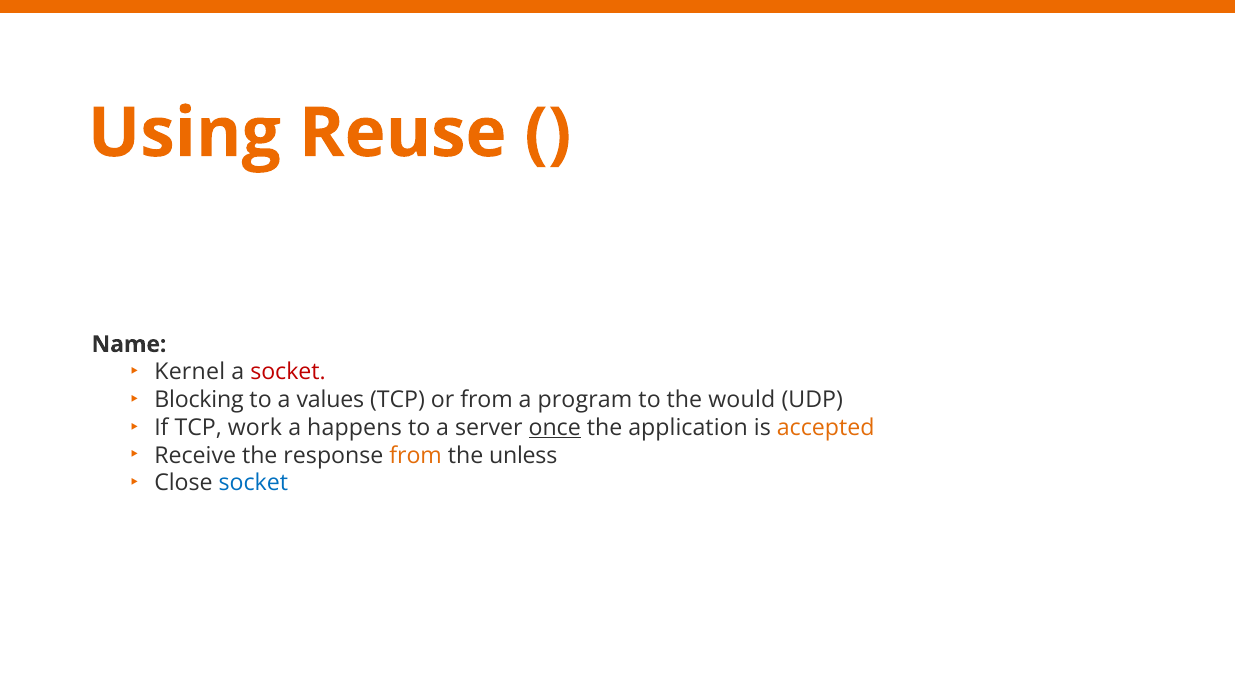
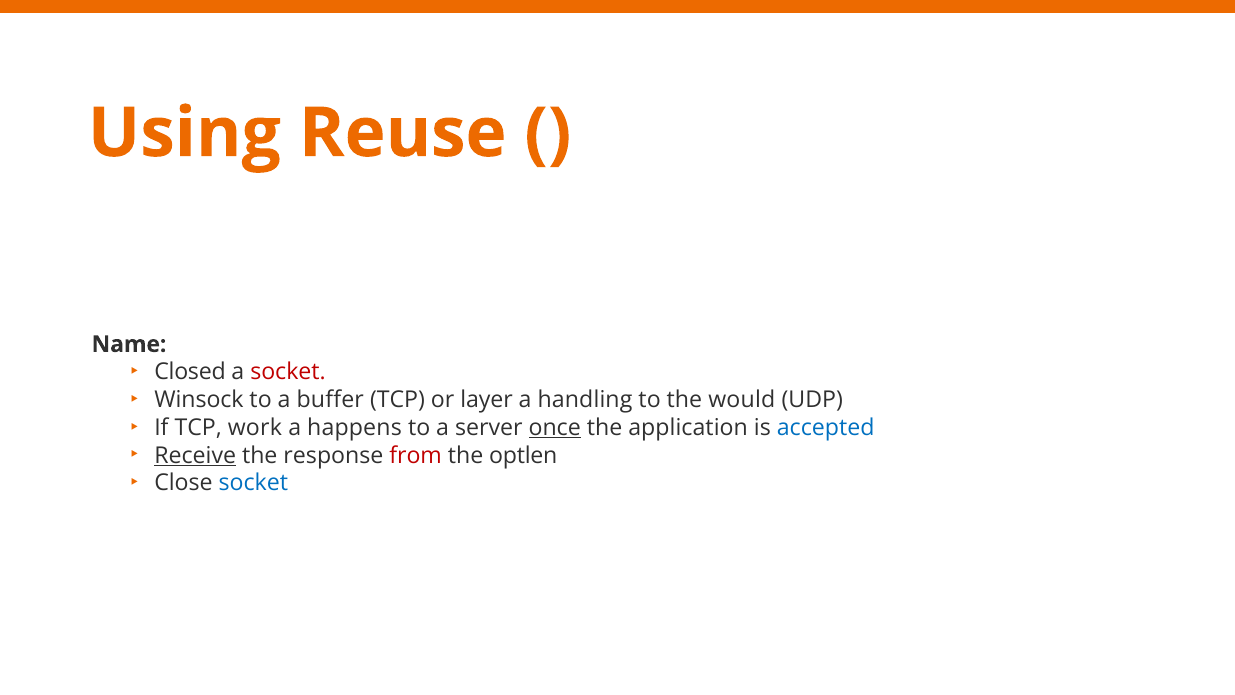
Kernel: Kernel -> Closed
Blocking: Blocking -> Winsock
values: values -> buffer
or from: from -> layer
program: program -> handling
accepted colour: orange -> blue
Receive underline: none -> present
from at (416, 455) colour: orange -> red
unless: unless -> optlen
